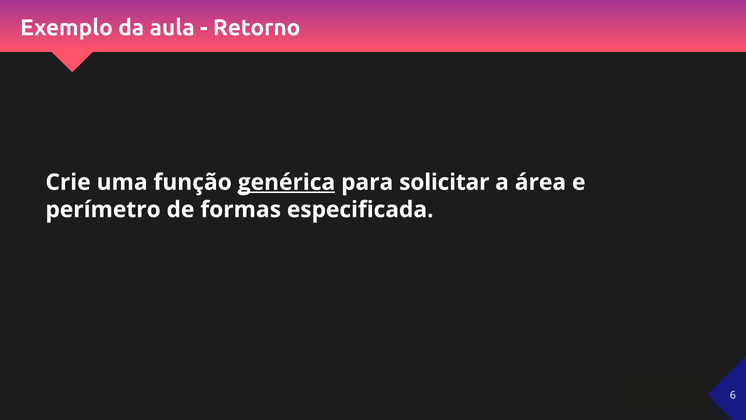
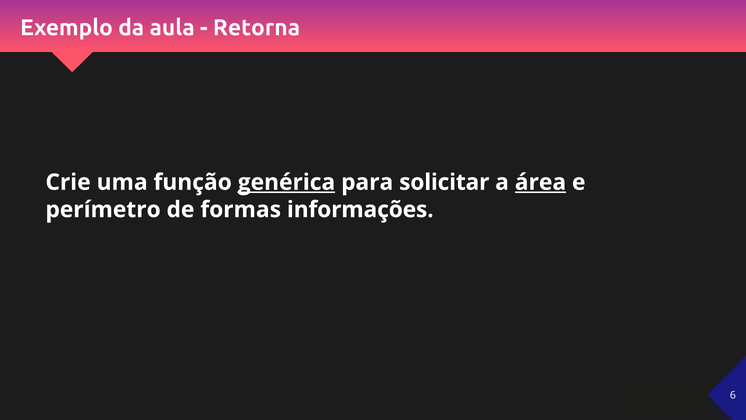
Retorno: Retorno -> Retorna
área underline: none -> present
especificada: especificada -> informações
